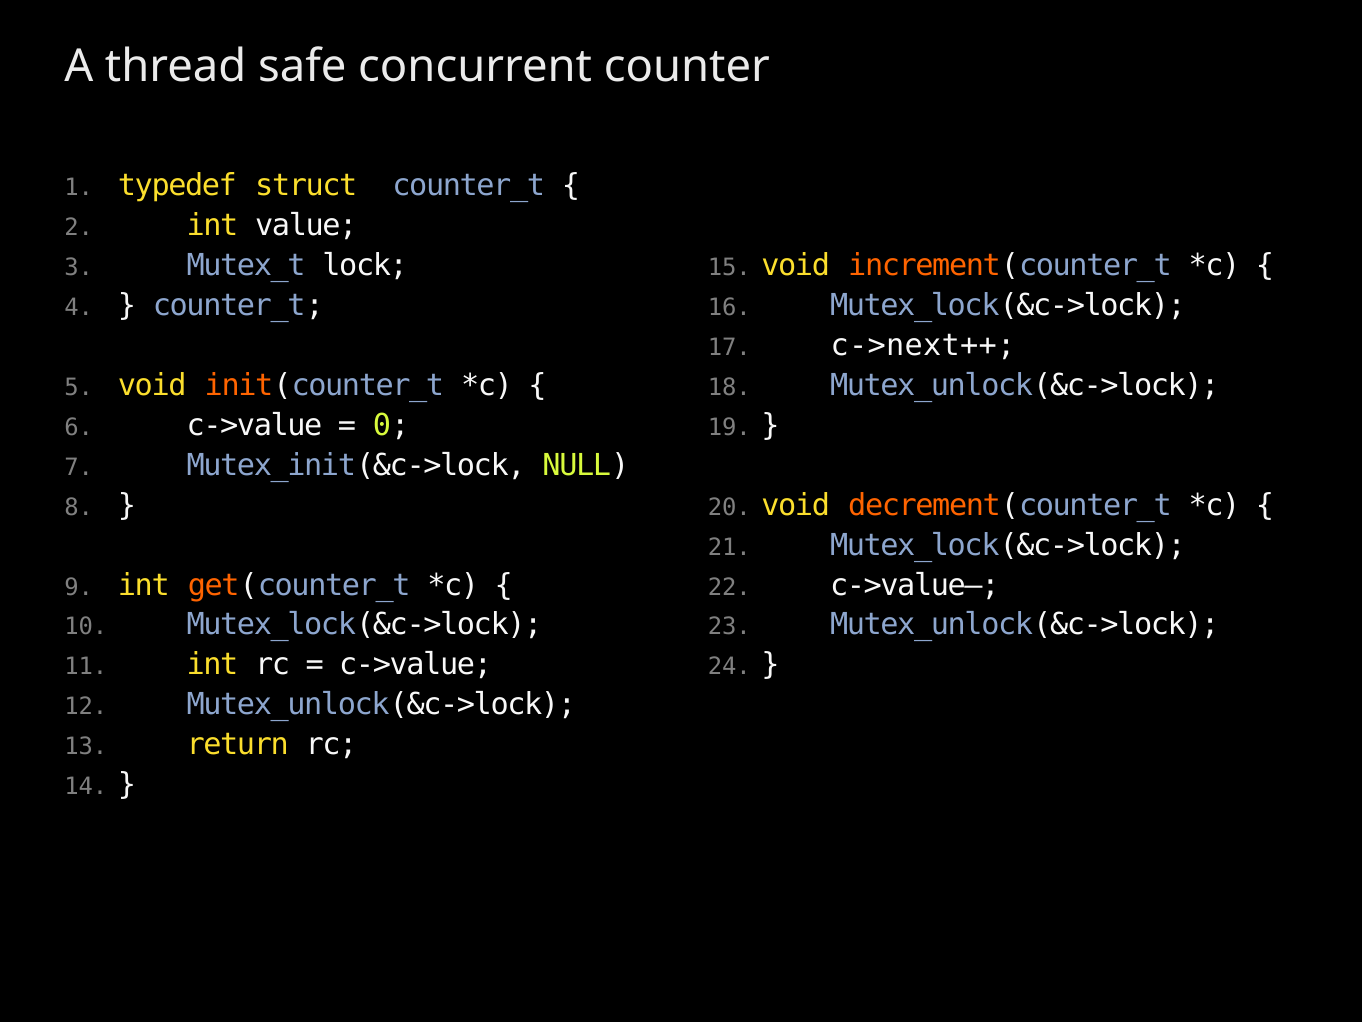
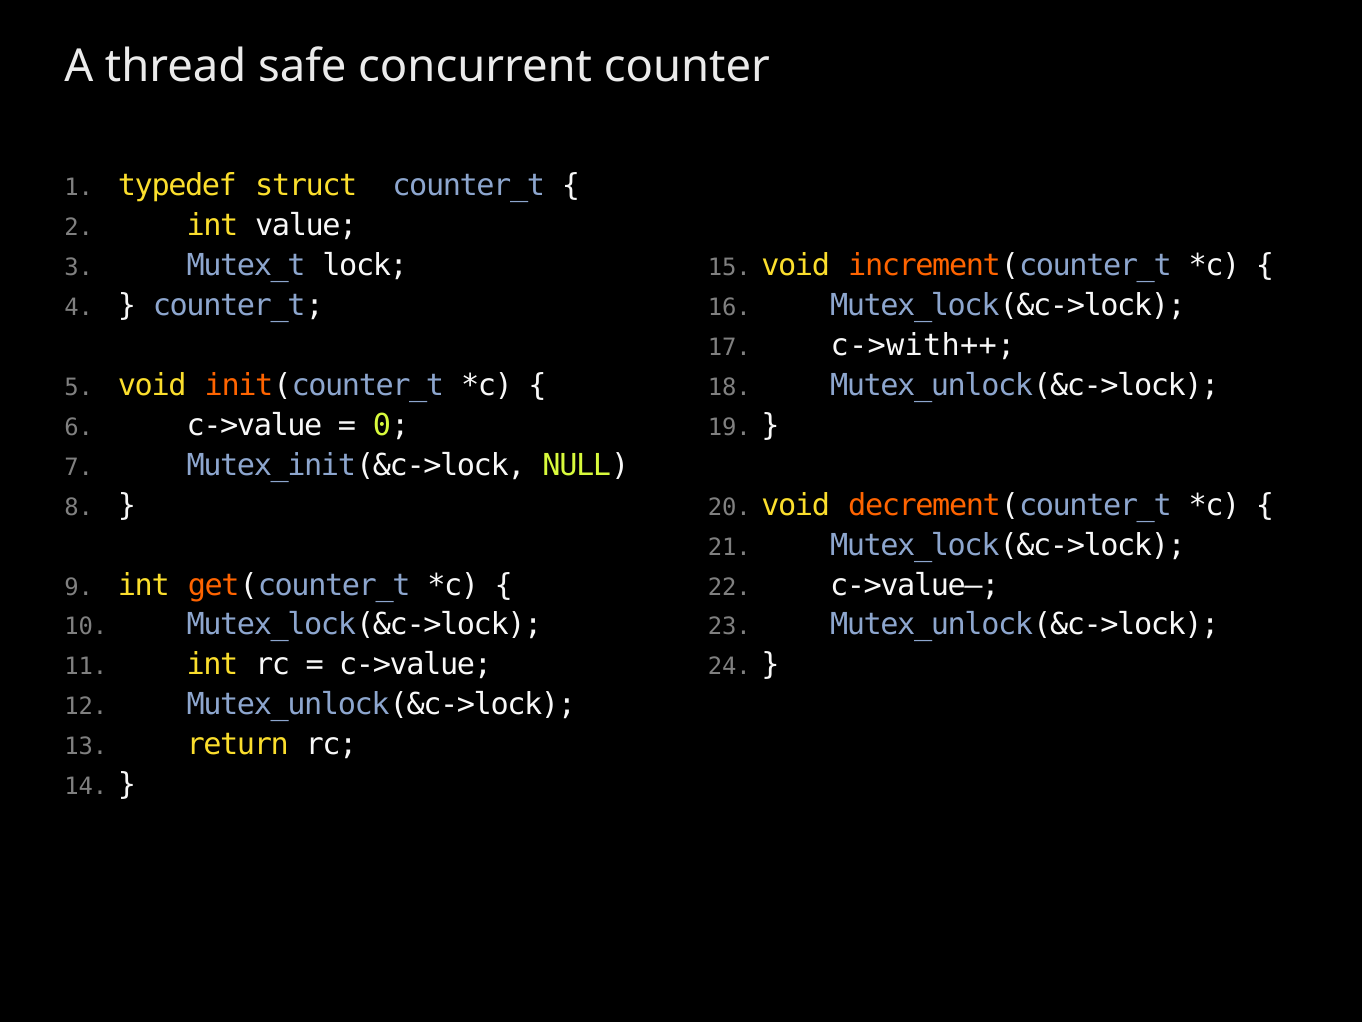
c->next++: c->next++ -> c->with++
